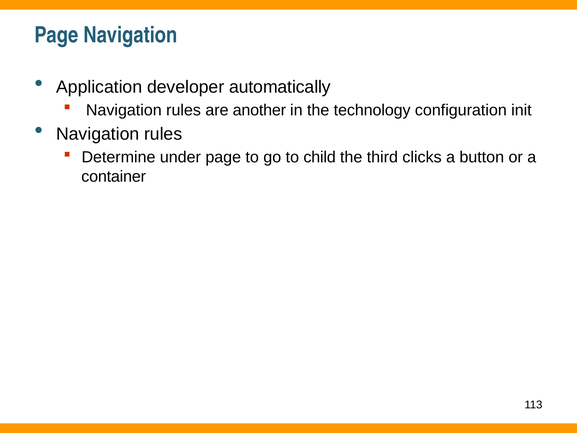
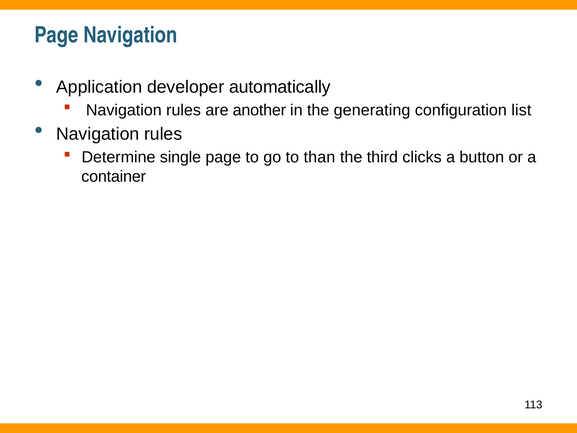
technology: technology -> generating
init: init -> list
under: under -> single
child: child -> than
